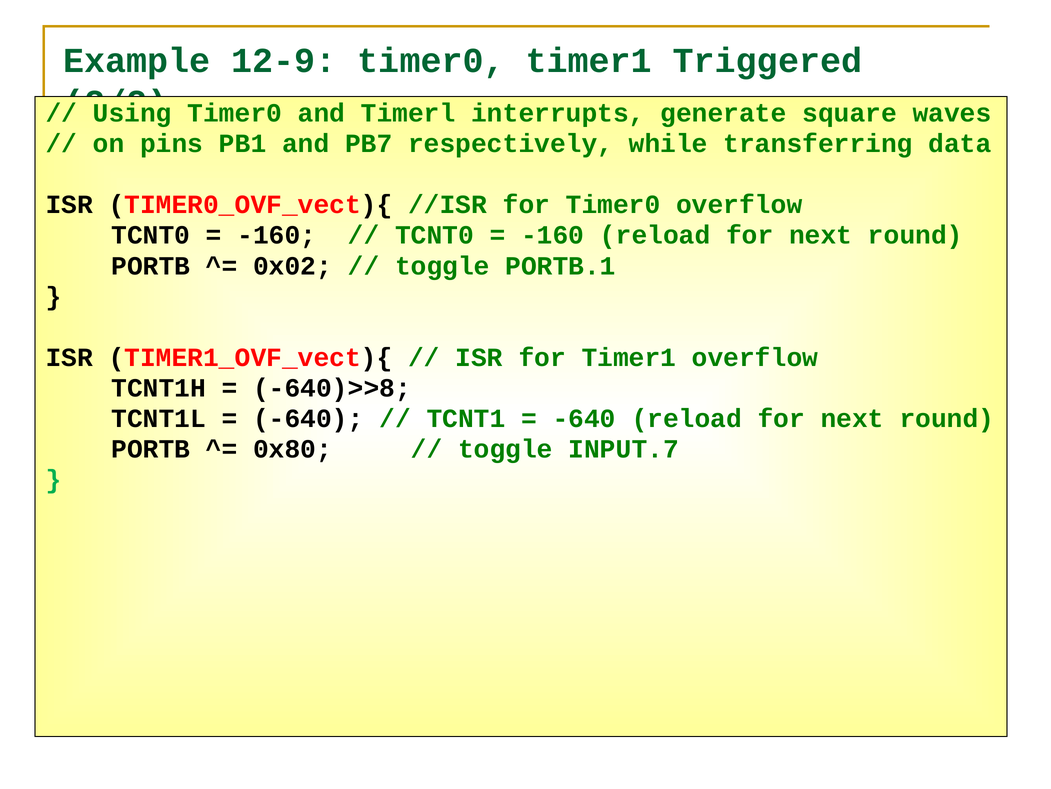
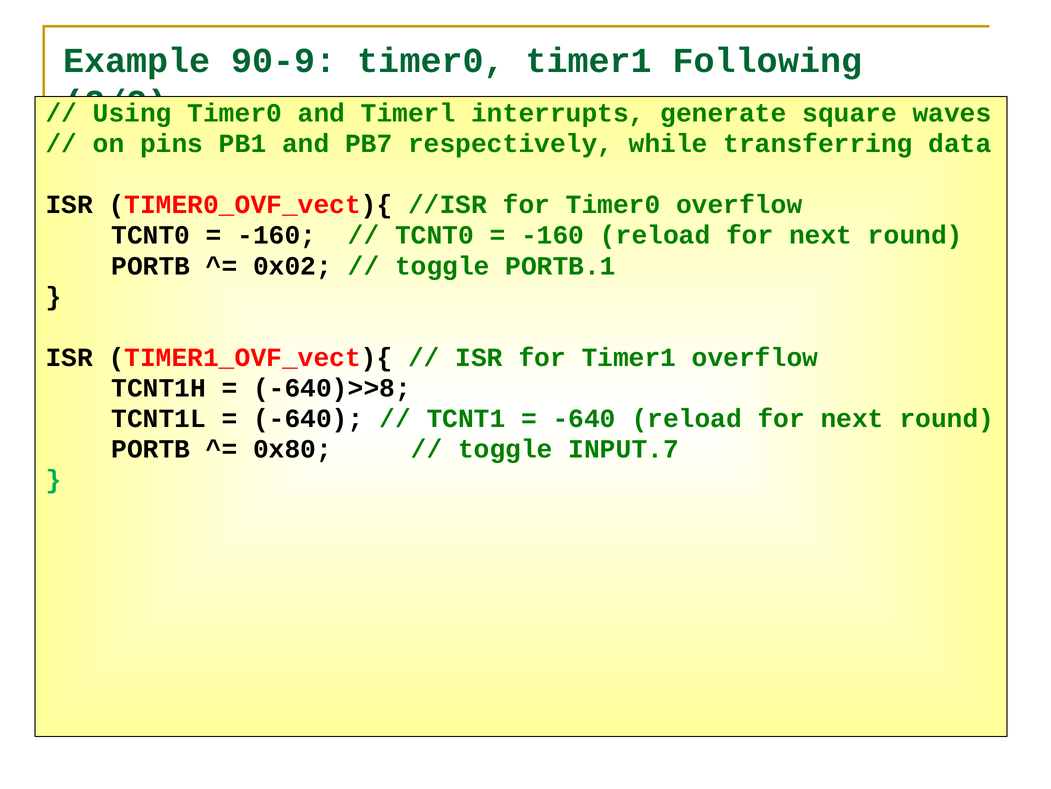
12-9: 12-9 -> 90-9
Triggered: Triggered -> Following
